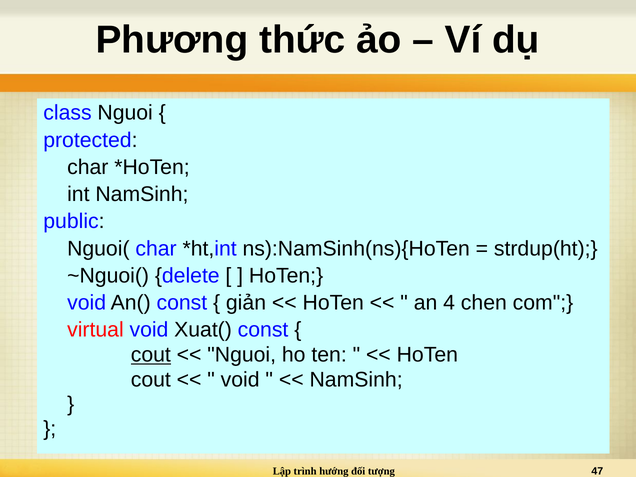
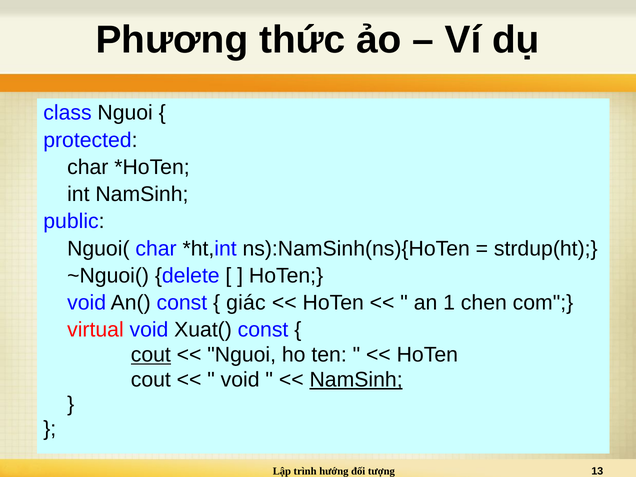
giản: giản -> giác
4: 4 -> 1
NamSinh at (356, 380) underline: none -> present
47: 47 -> 13
